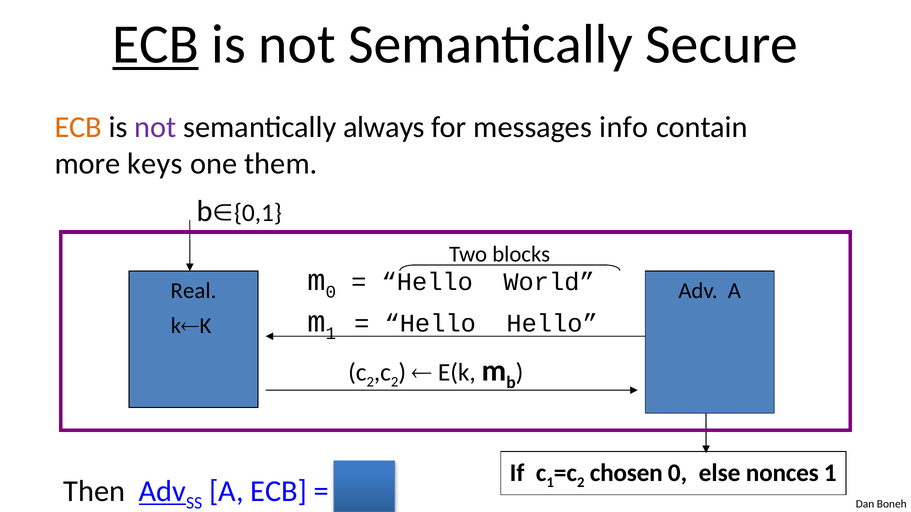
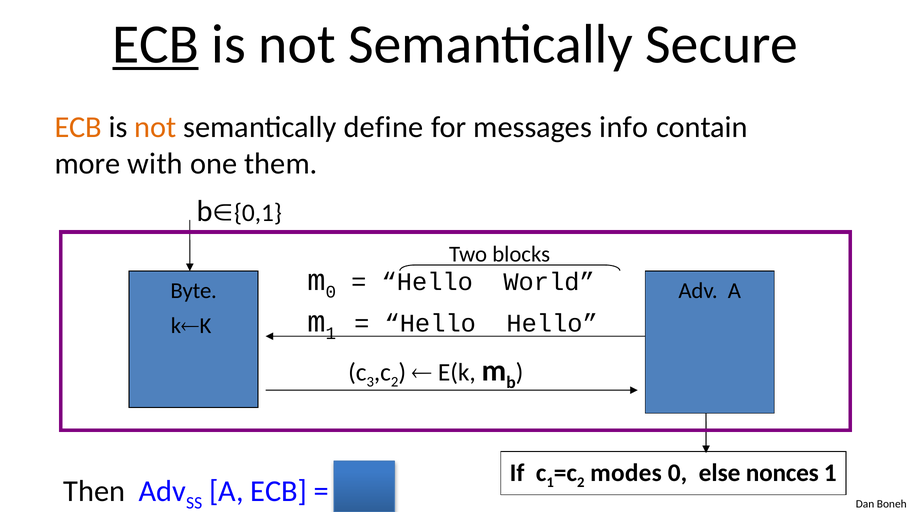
not at (155, 127) colour: purple -> orange
always: always -> define
keys: keys -> with
Real: Real -> Byte
2 at (370, 382): 2 -> 3
chosen: chosen -> modes
Adv at (162, 492) underline: present -> none
